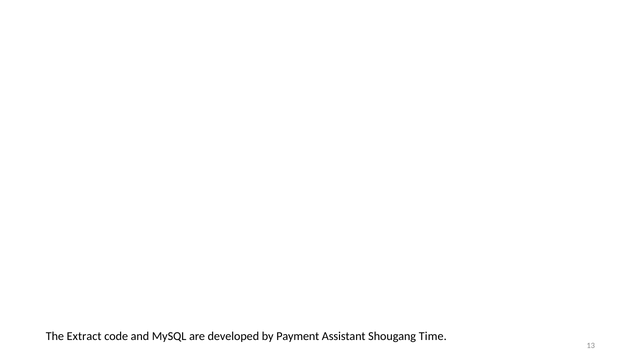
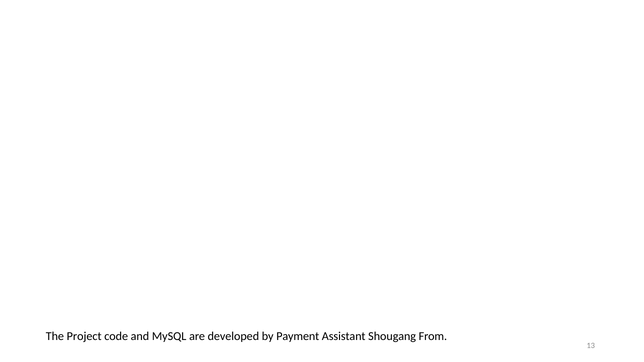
Extract: Extract -> Project
Time: Time -> From
